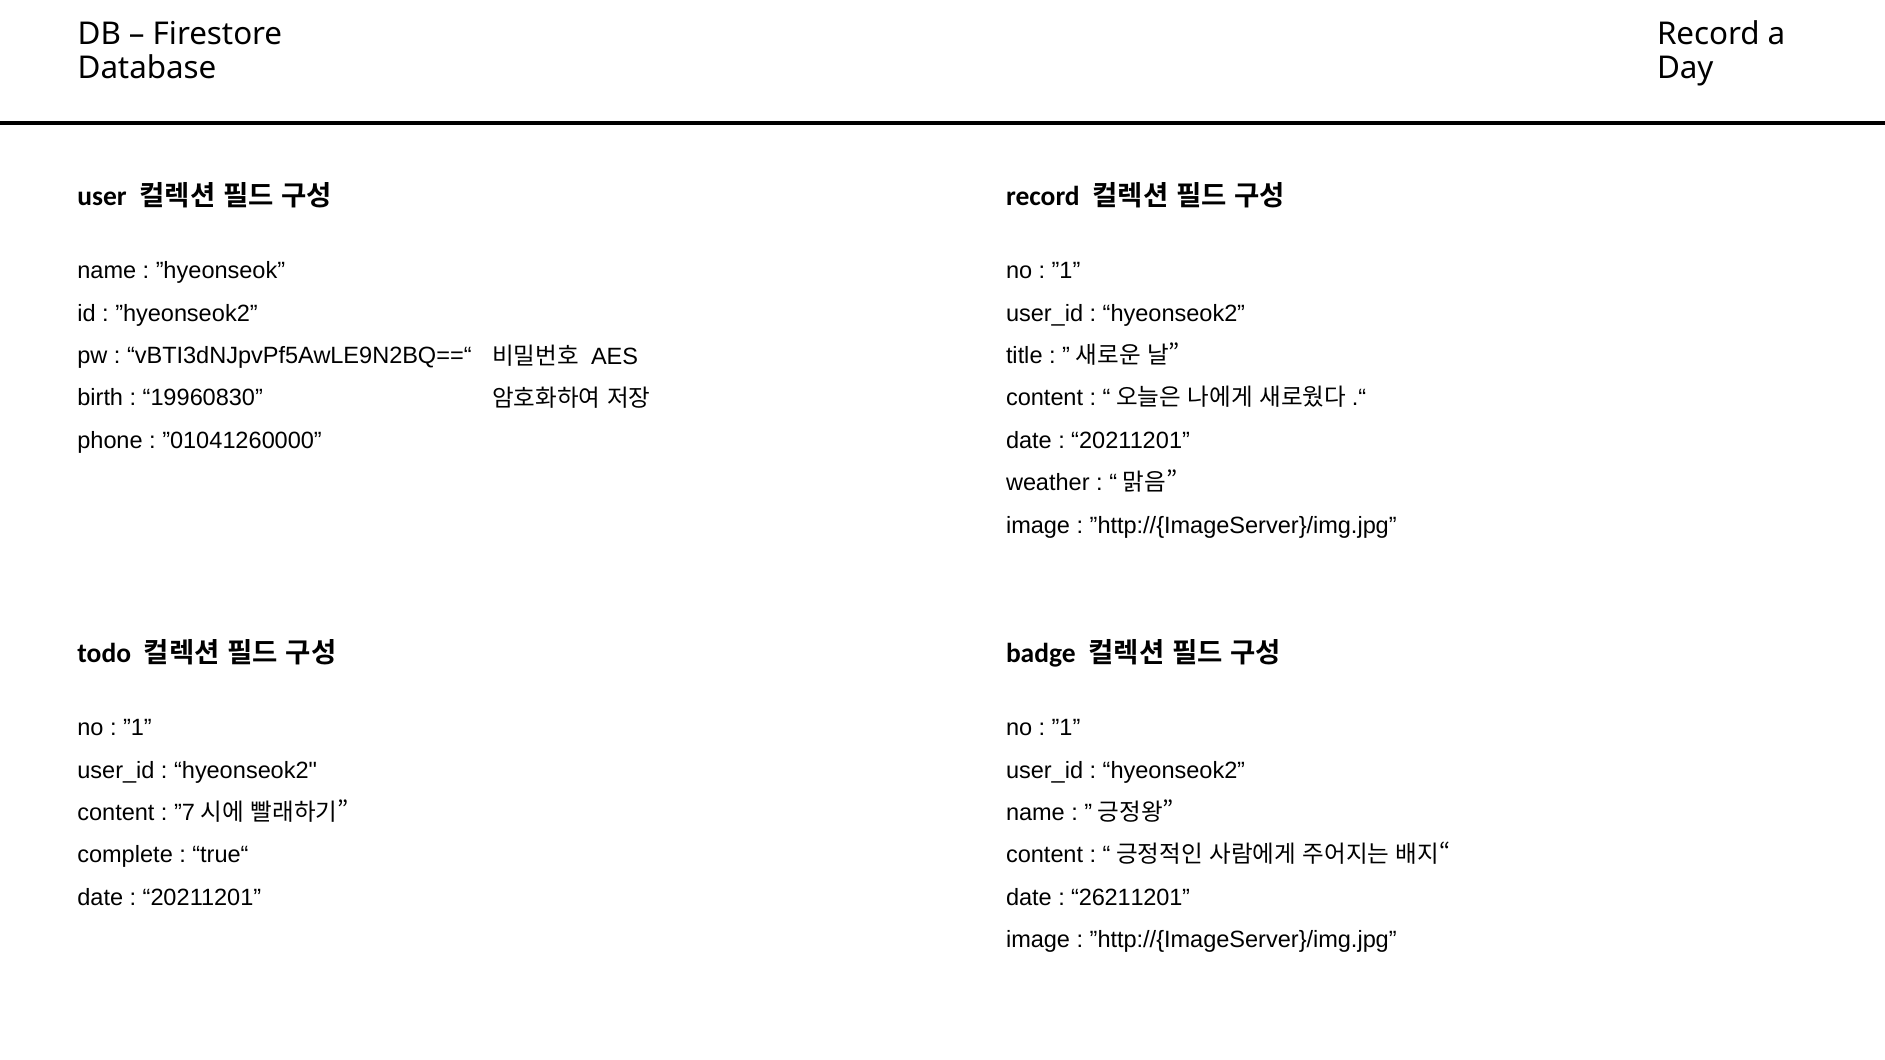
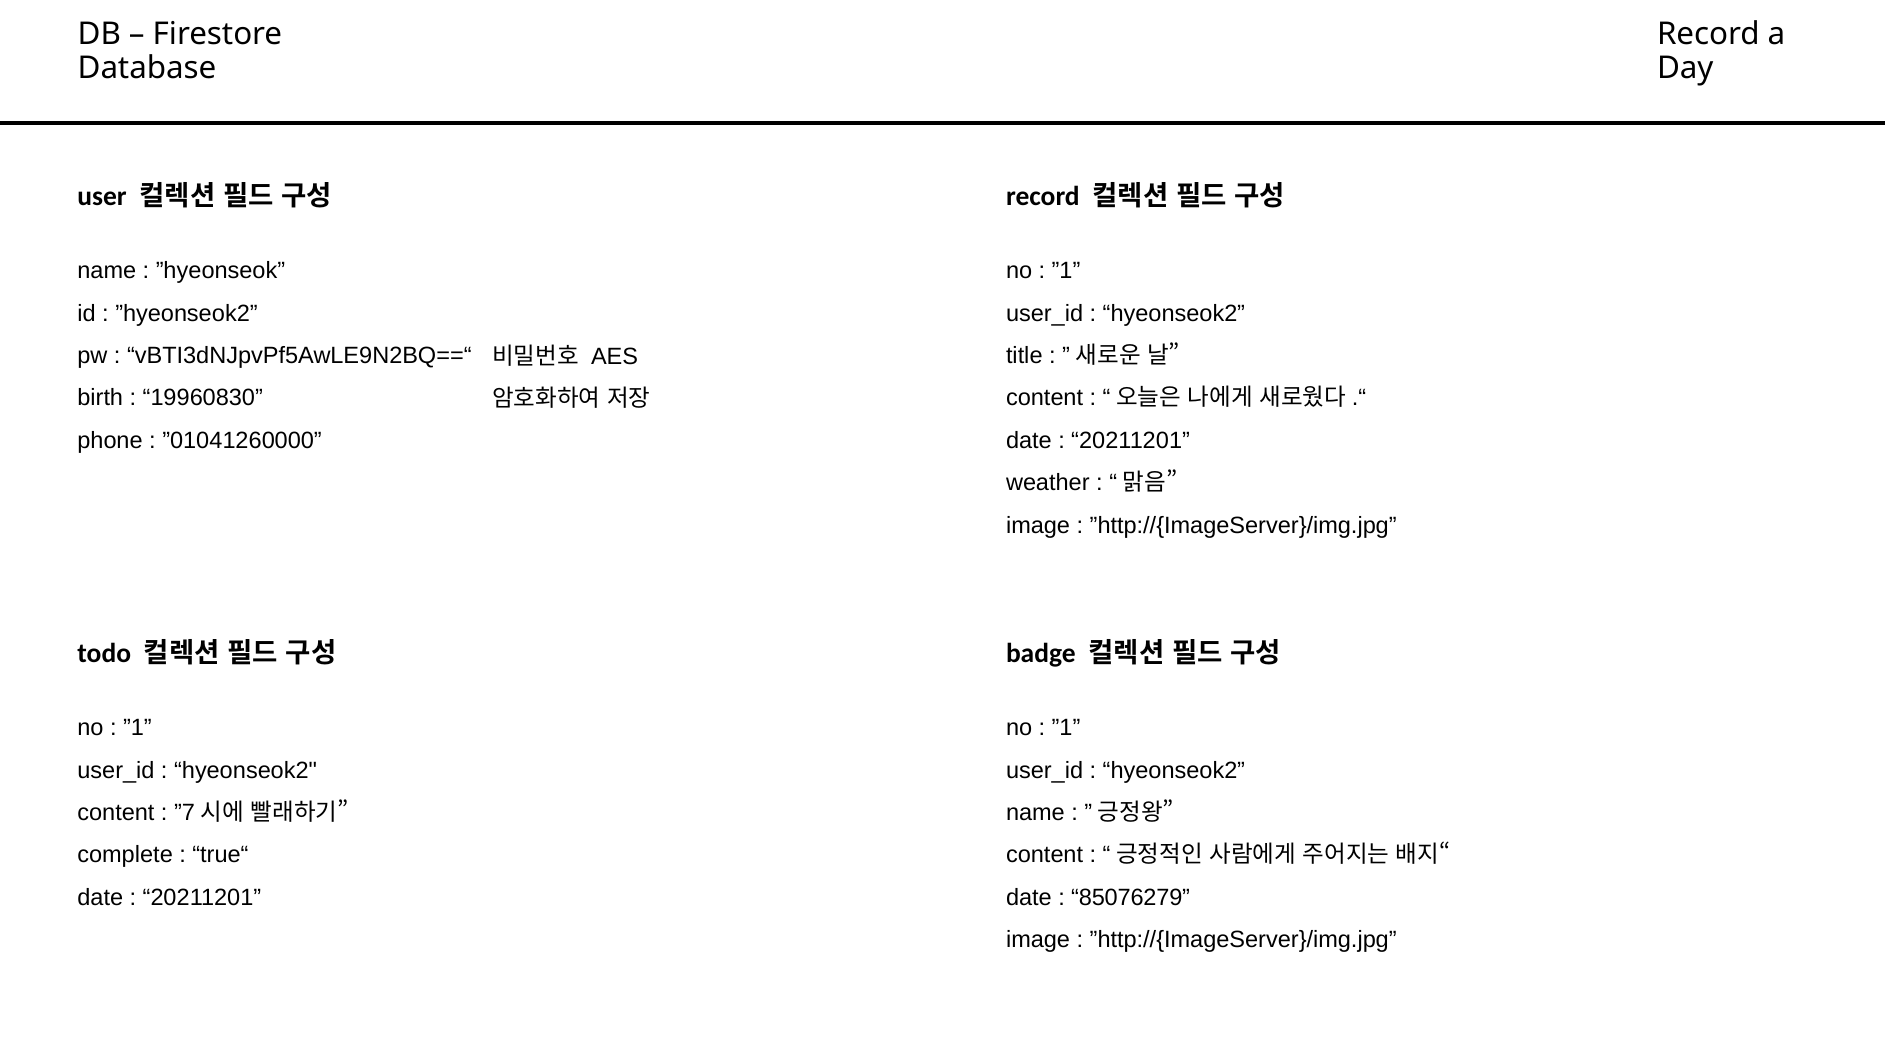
26211201: 26211201 -> 85076279
